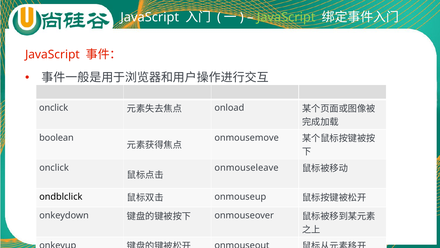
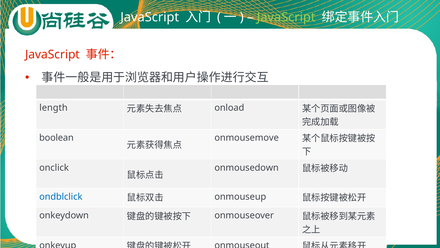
onclick at (54, 108): onclick -> length
onmouseleave: onmouseleave -> onmousedown
ondblclick colour: black -> blue
